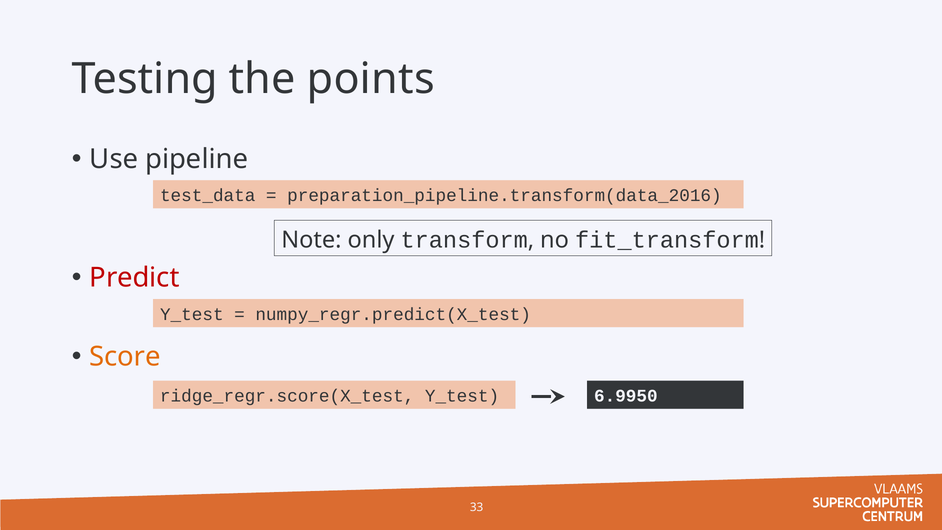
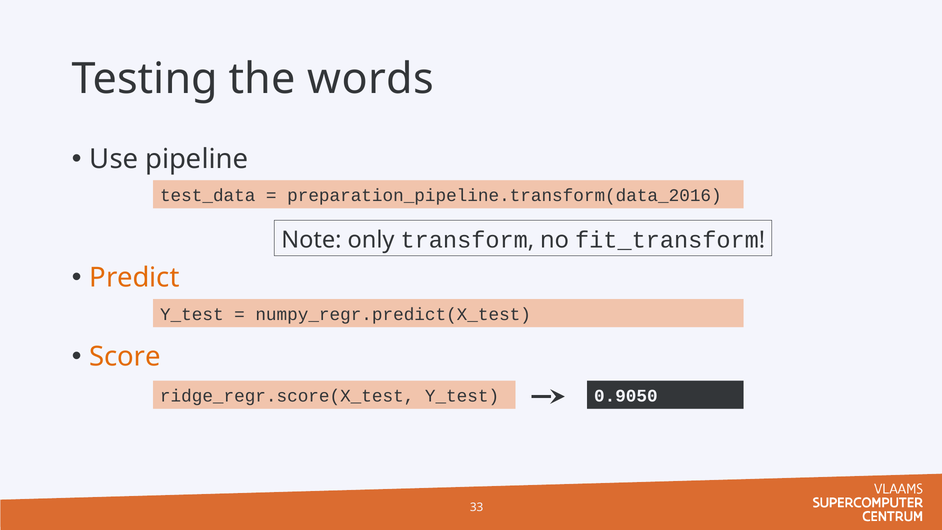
points: points -> words
Predict colour: red -> orange
6.9950: 6.9950 -> 0.9050
